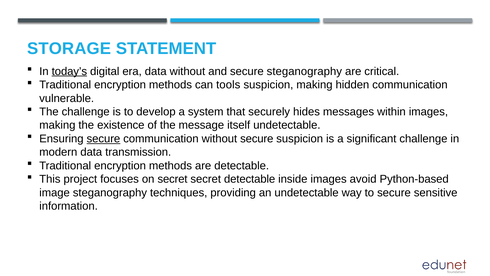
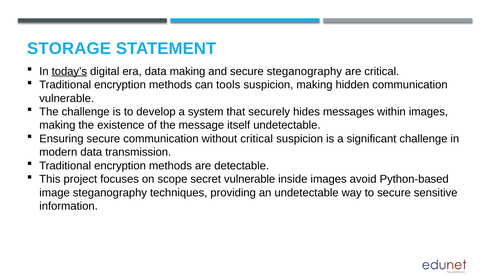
data without: without -> making
secure at (103, 139) underline: present -> none
without secure: secure -> critical
on secret: secret -> scope
secret detectable: detectable -> vulnerable
